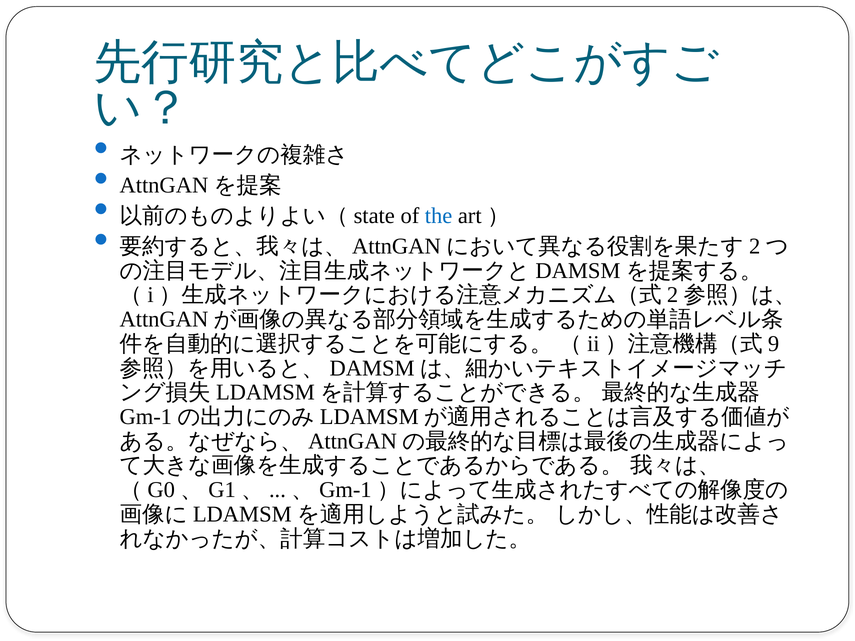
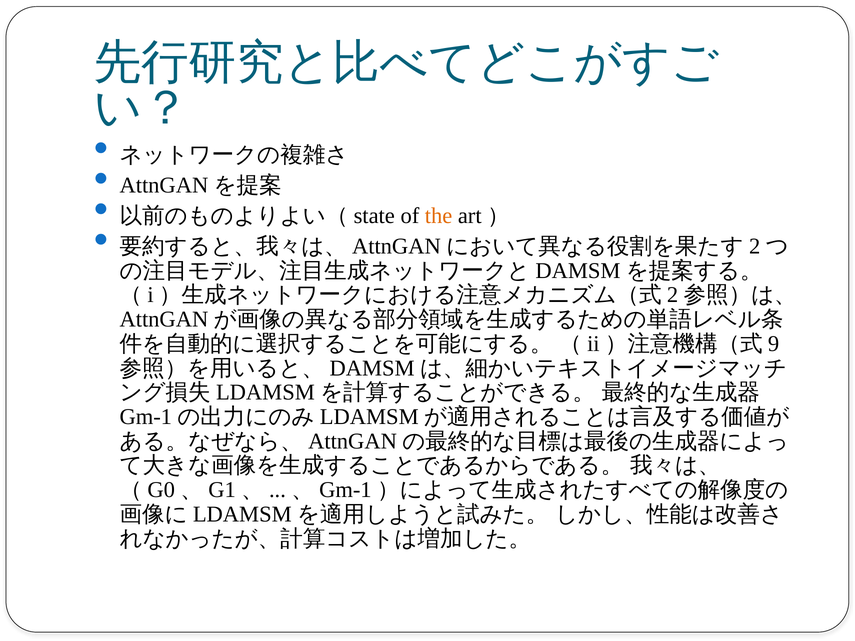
the colour: blue -> orange
